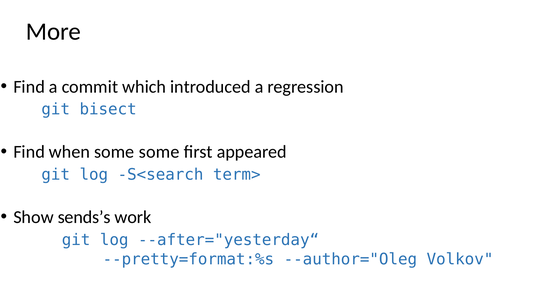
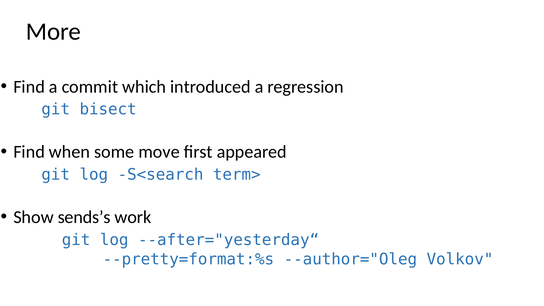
some some: some -> move
